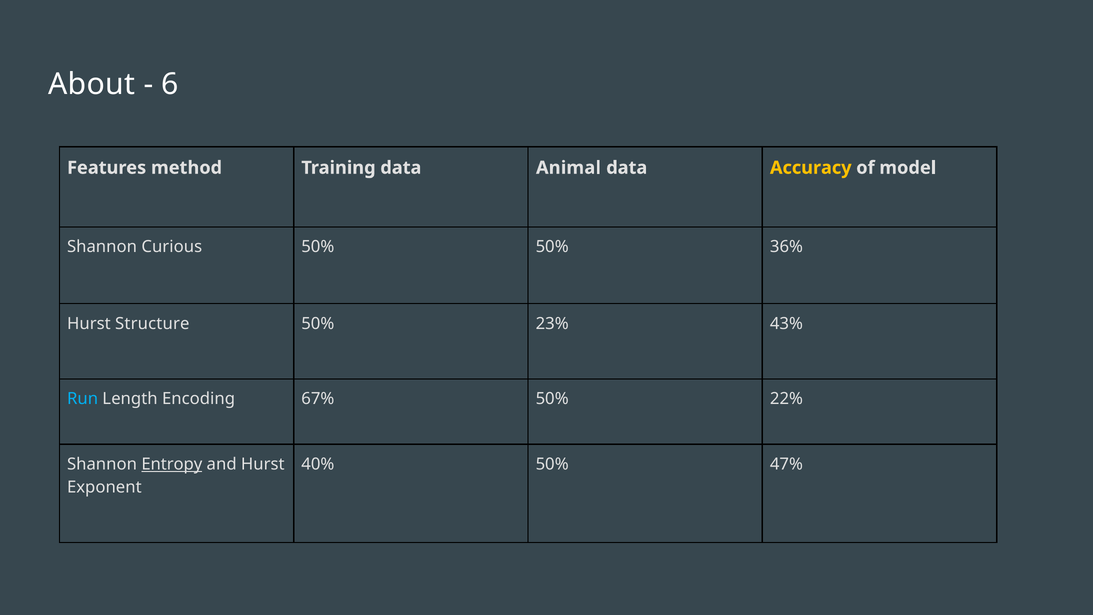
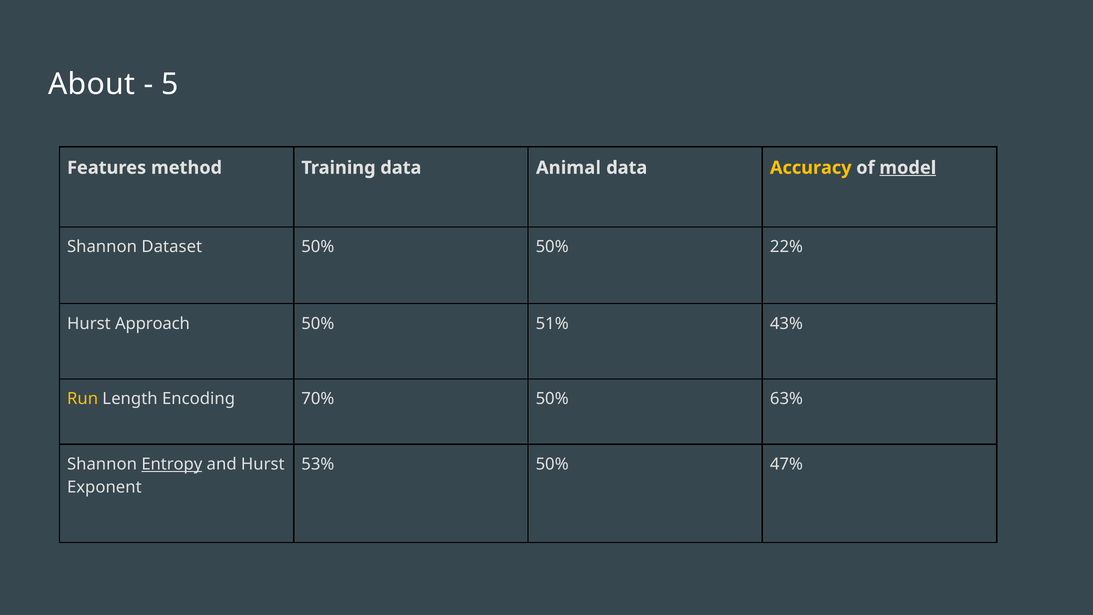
6: 6 -> 5
model underline: none -> present
Curious: Curious -> Dataset
36%: 36% -> 22%
Structure: Structure -> Approach
23%: 23% -> 51%
Run colour: light blue -> yellow
67%: 67% -> 70%
22%: 22% -> 63%
40%: 40% -> 53%
